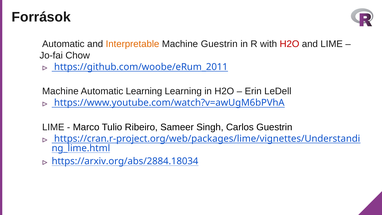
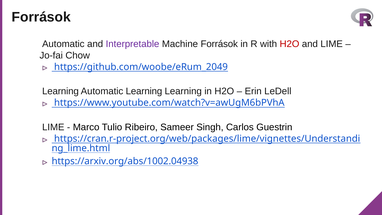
Interpretable colour: orange -> purple
Machine Guestrin: Guestrin -> Források
https://github.com/woobe/eRum_2011: https://github.com/woobe/eRum_2011 -> https://github.com/woobe/eRum_2049
Machine at (60, 91): Machine -> Learning
https://arxiv.org/abs/2884.18034: https://arxiv.org/abs/2884.18034 -> https://arxiv.org/abs/1002.04938
